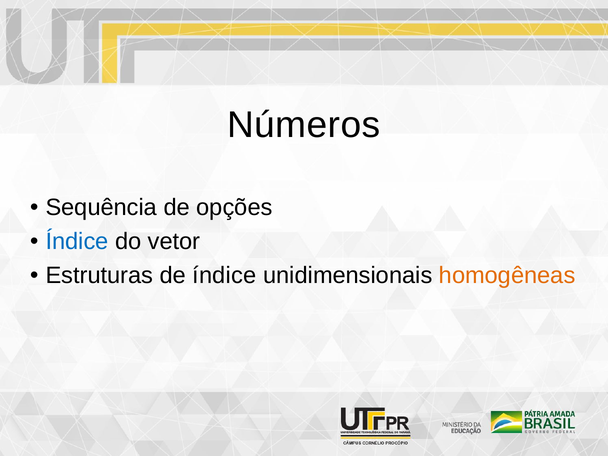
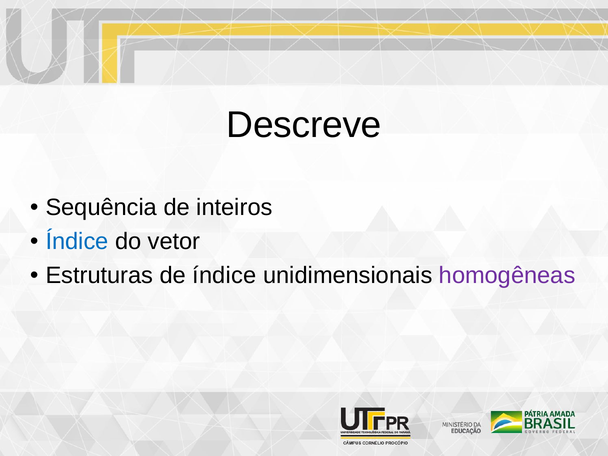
Números: Números -> Descreve
opções: opções -> inteiros
homogêneas colour: orange -> purple
